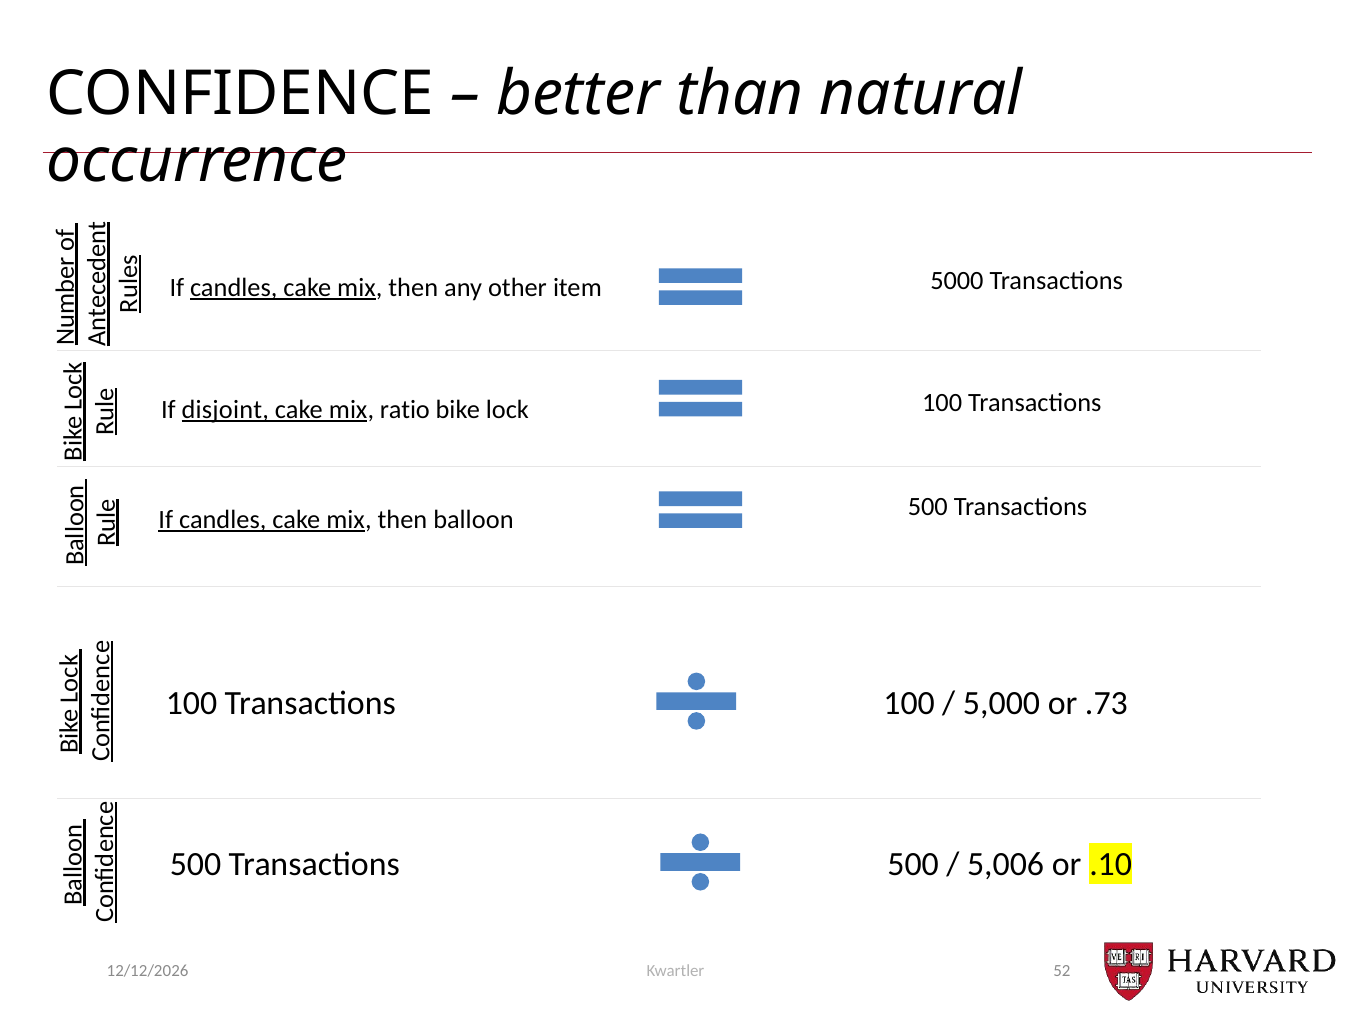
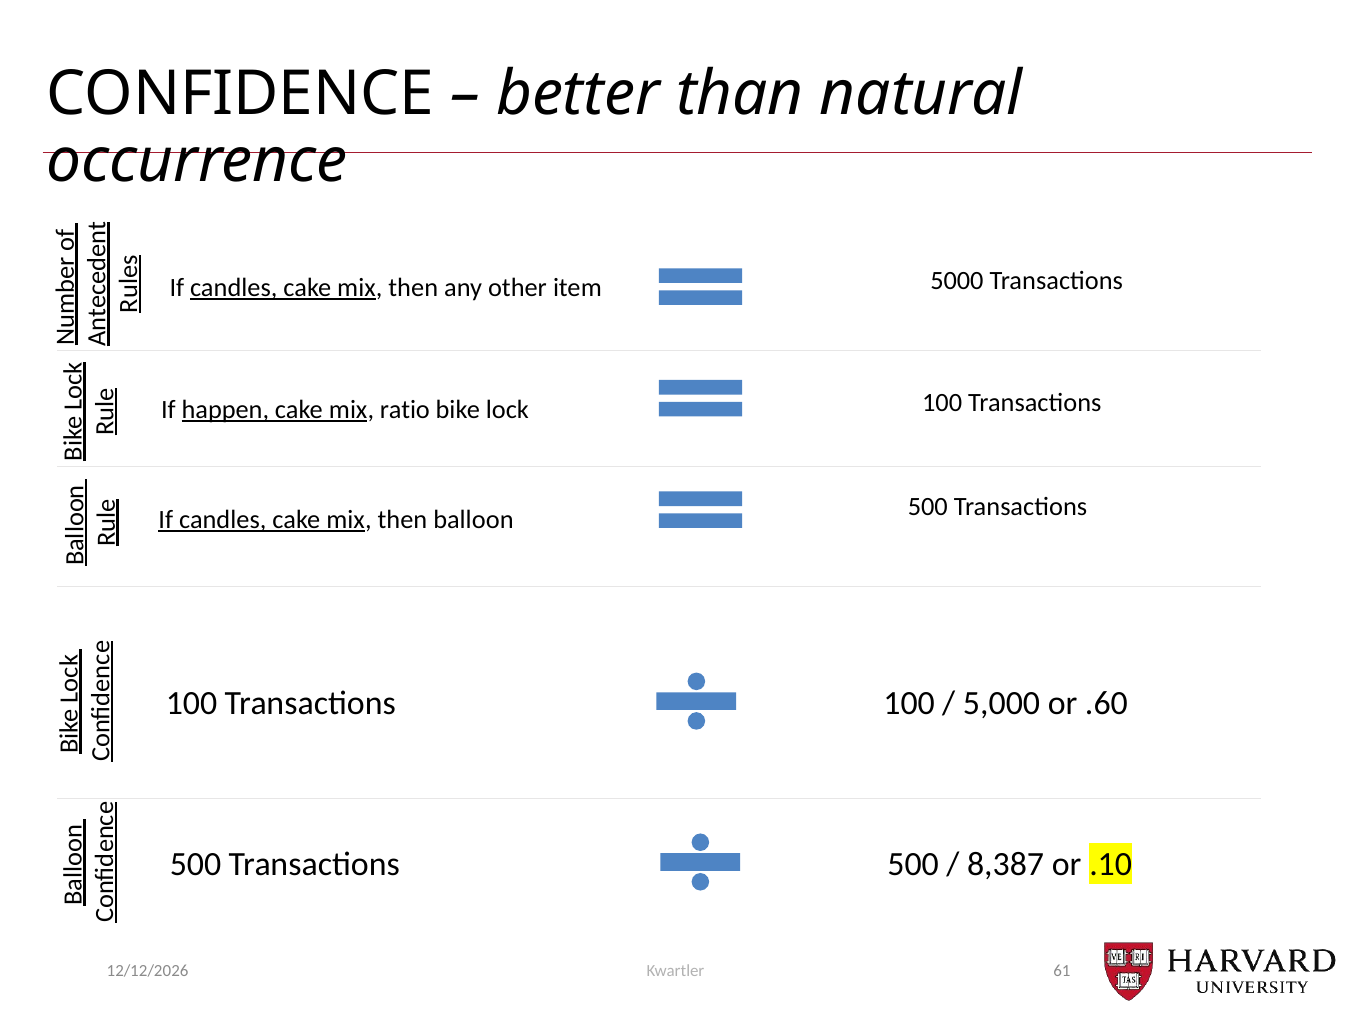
disjoint: disjoint -> happen
.73: .73 -> .60
5,006: 5,006 -> 8,387
52: 52 -> 61
